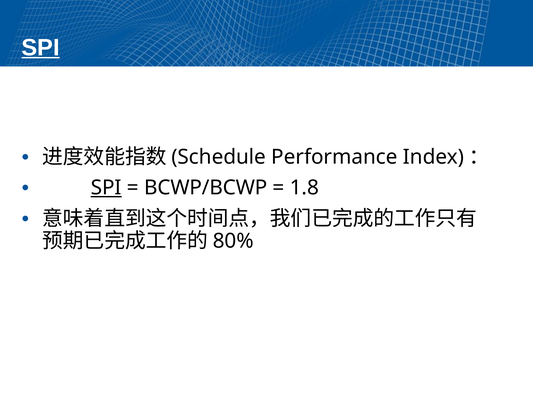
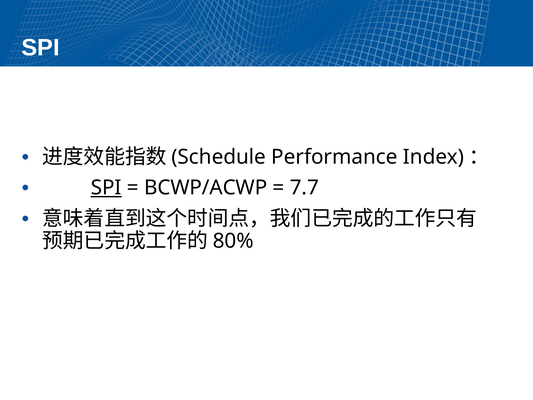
SPI at (41, 47) underline: present -> none
BCWP/BCWP: BCWP/BCWP -> BCWP/ACWP
1.8: 1.8 -> 7.7
